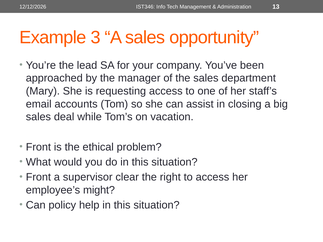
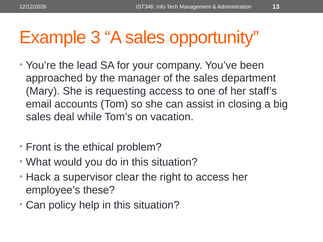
Front at (38, 177): Front -> Hack
might: might -> these
